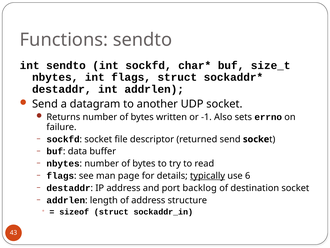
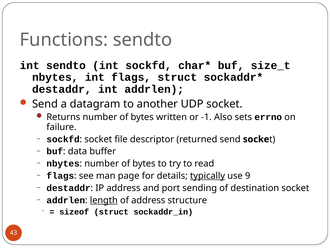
6: 6 -> 9
backlog: backlog -> sending
length underline: none -> present
